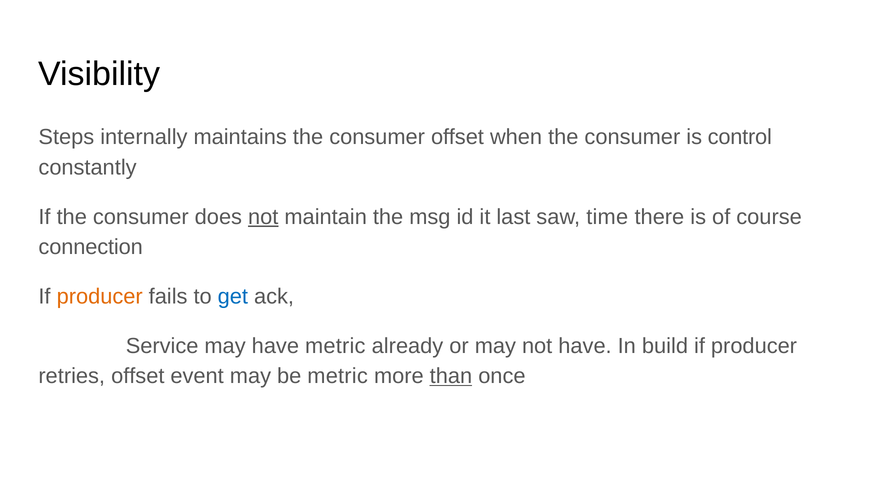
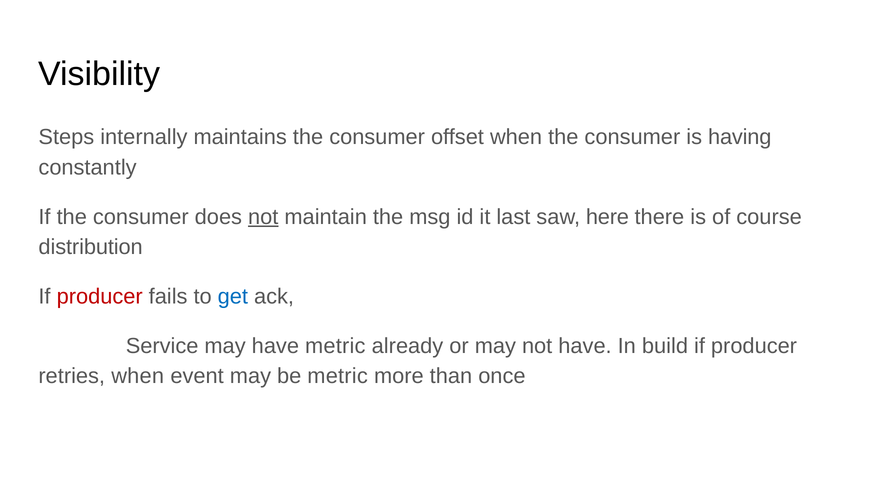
control: control -> having
time: time -> here
connection: connection -> distribution
producer at (100, 296) colour: orange -> red
retries offset: offset -> when
than underline: present -> none
